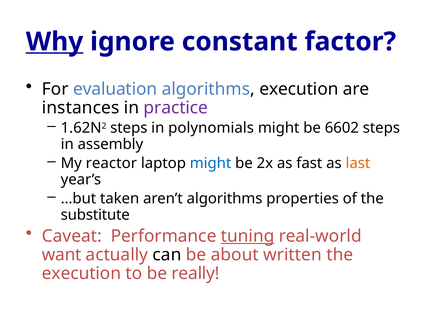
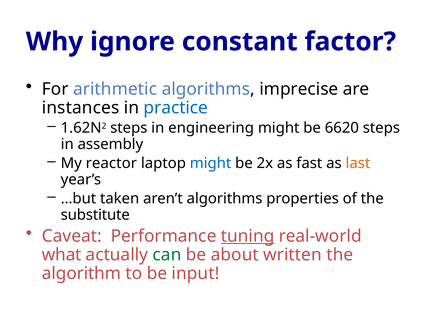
Why underline: present -> none
evaluation: evaluation -> arithmetic
algorithms execution: execution -> imprecise
practice colour: purple -> blue
polynomials: polynomials -> engineering
6602: 6602 -> 6620
want: want -> what
can colour: black -> green
execution at (81, 273): execution -> algorithm
really: really -> input
